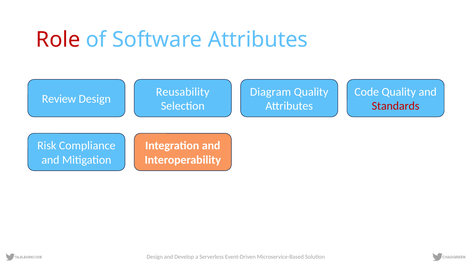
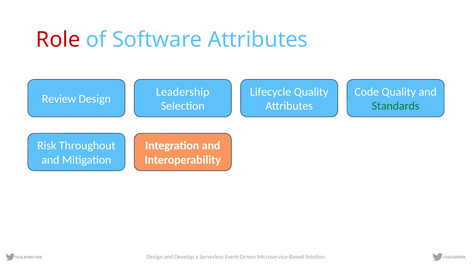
Reusability: Reusability -> Leadership
Diagram: Diagram -> Lifecycle
Standards colour: red -> green
Compliance: Compliance -> Throughout
